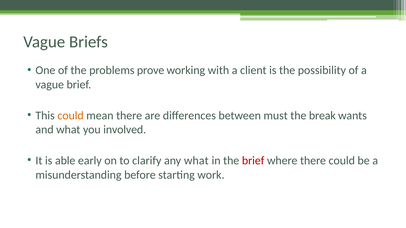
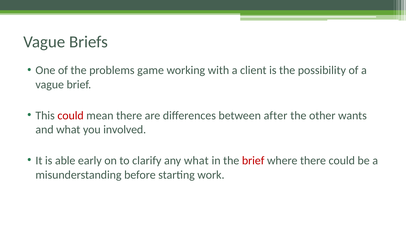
prove: prove -> game
could at (71, 116) colour: orange -> red
must: must -> after
break: break -> other
